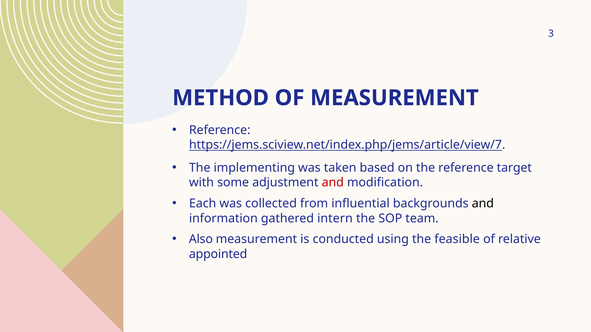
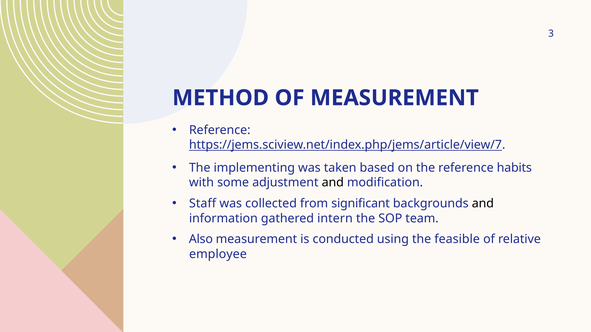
target: target -> habits
and at (333, 183) colour: red -> black
Each: Each -> Staff
influential: influential -> significant
appointed: appointed -> employee
